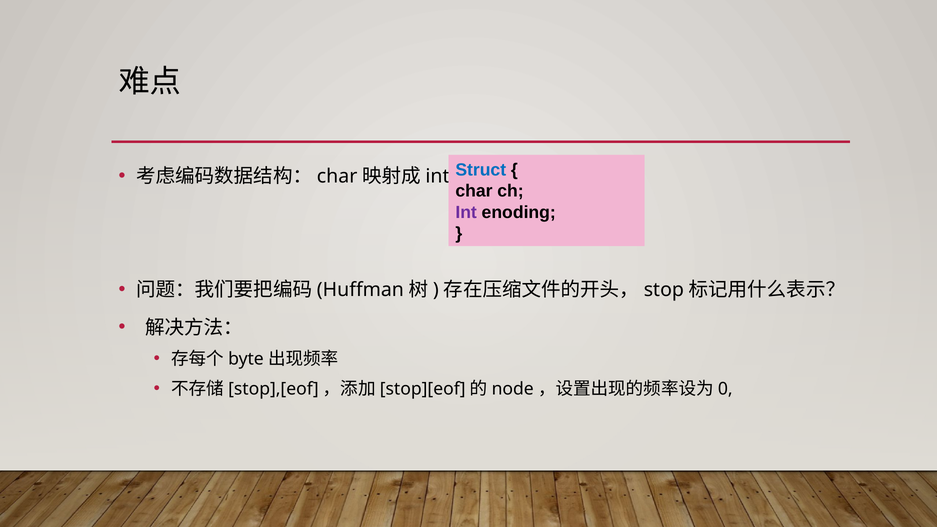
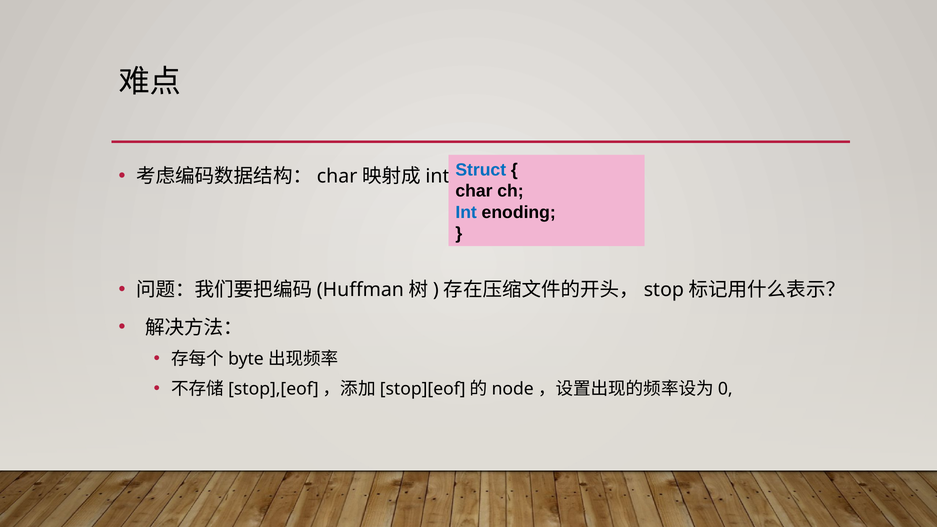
Int at (466, 212) colour: purple -> blue
